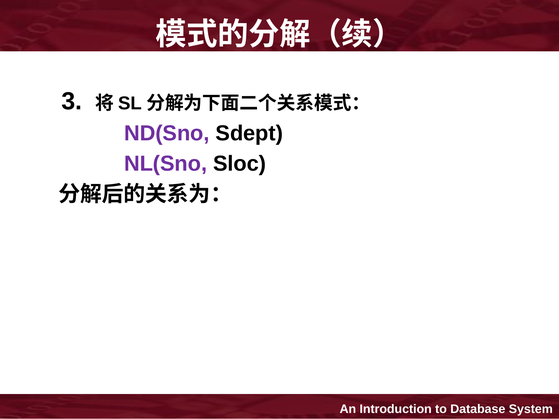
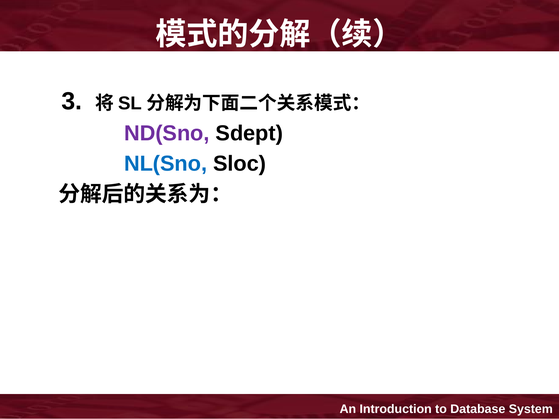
NL(Sno colour: purple -> blue
